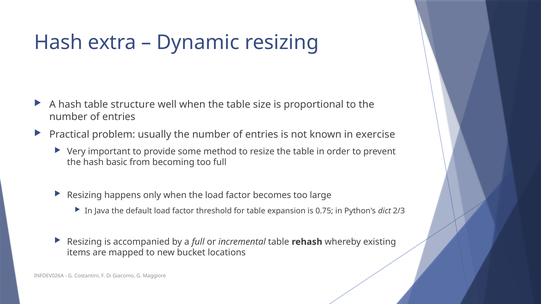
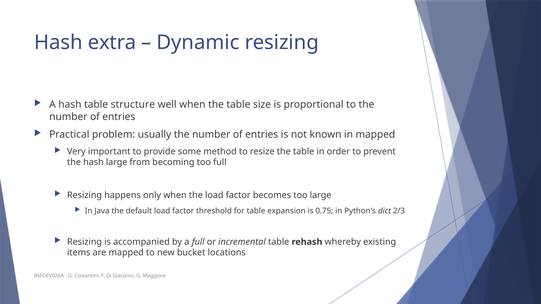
in exercise: exercise -> mapped
hash basic: basic -> large
